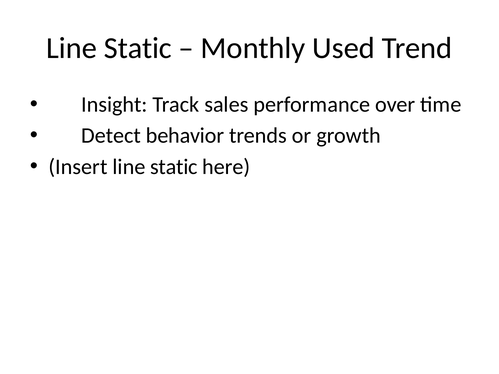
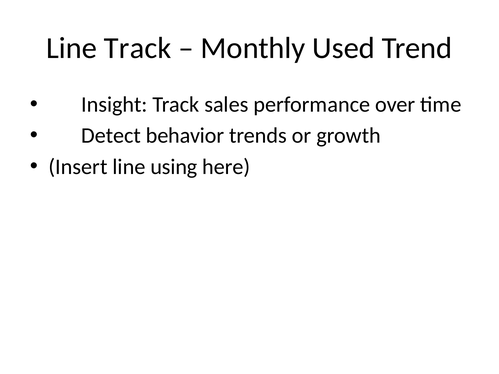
Static at (138, 48): Static -> Track
Insert line static: static -> using
